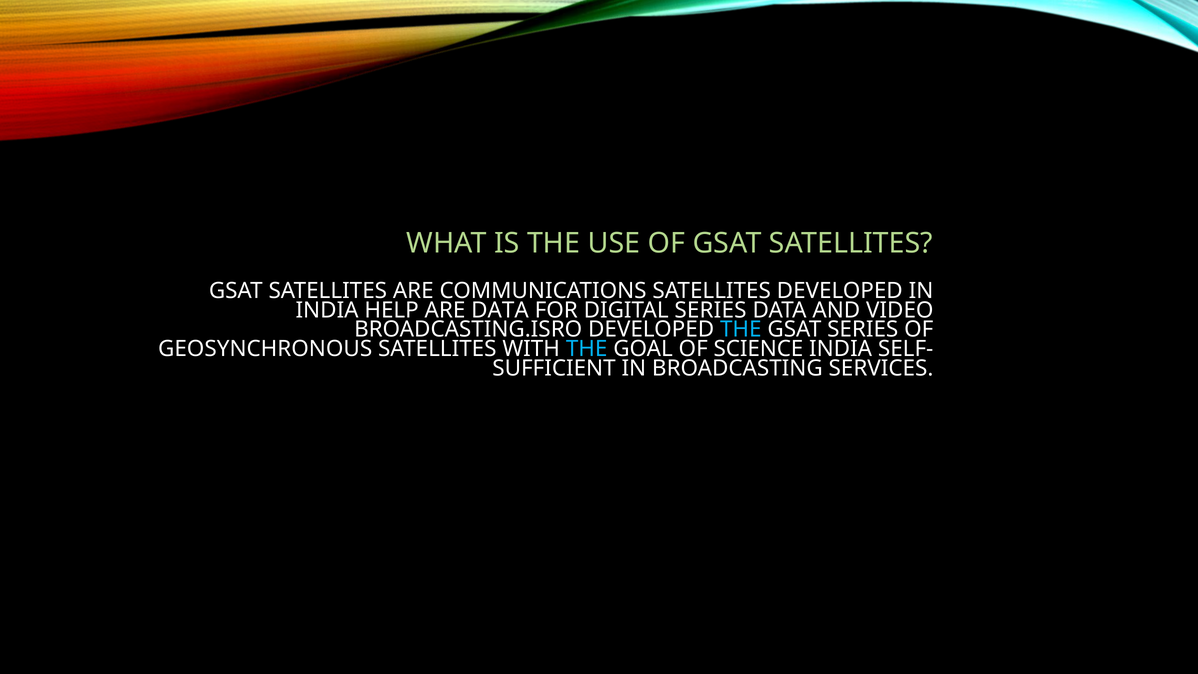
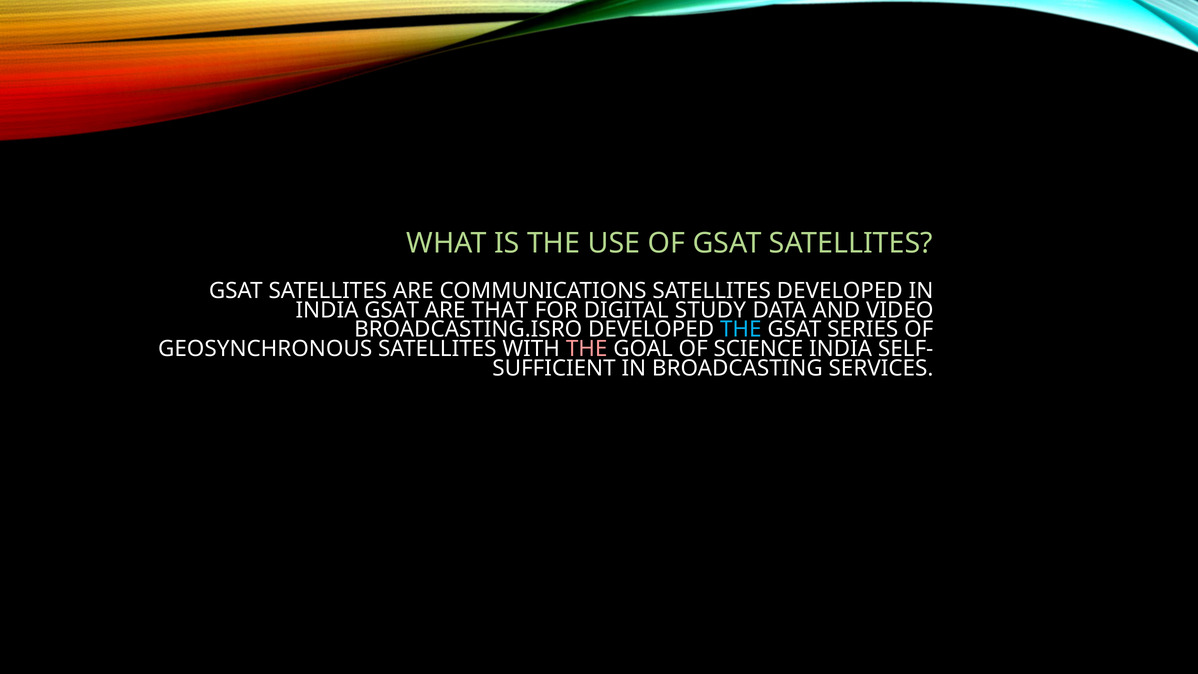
INDIA HELP: HELP -> GSAT
ARE DATA: DATA -> THAT
DIGITAL SERIES: SERIES -> STUDY
THE at (587, 349) colour: light blue -> pink
